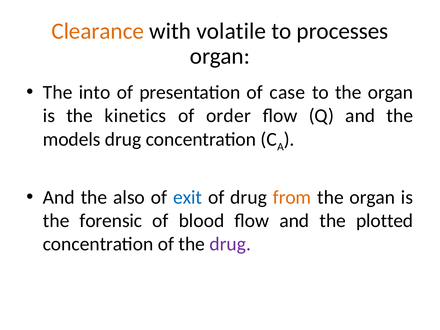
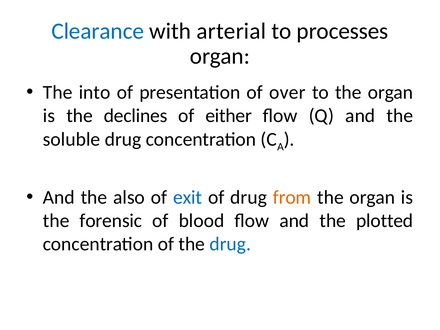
Clearance colour: orange -> blue
volatile: volatile -> arterial
case: case -> over
kinetics: kinetics -> declines
order: order -> either
models: models -> soluble
drug at (230, 244) colour: purple -> blue
